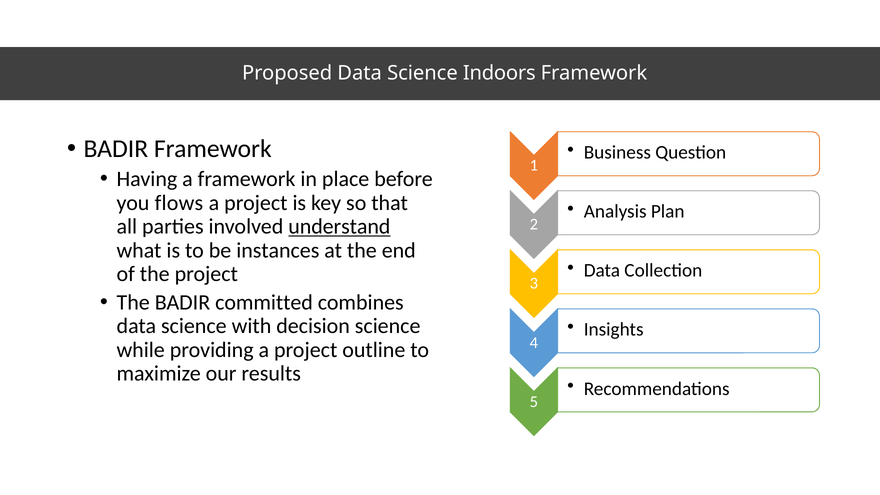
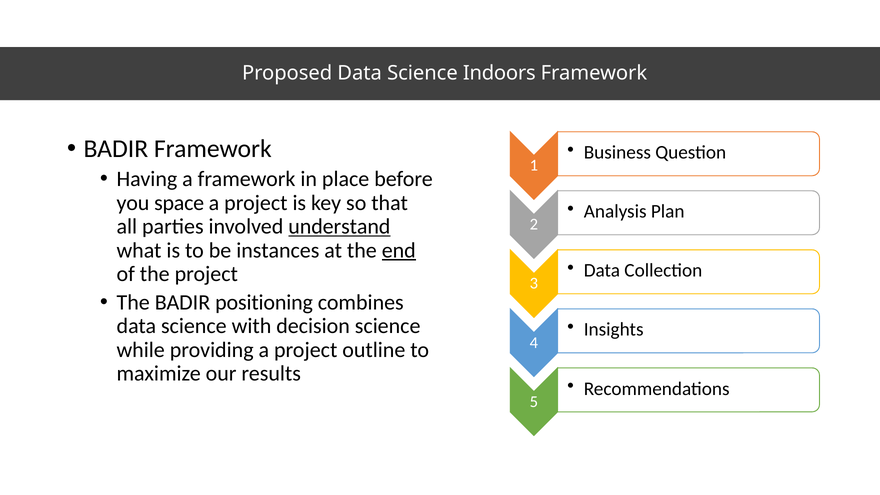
flows: flows -> space
end underline: none -> present
committed: committed -> positioning
